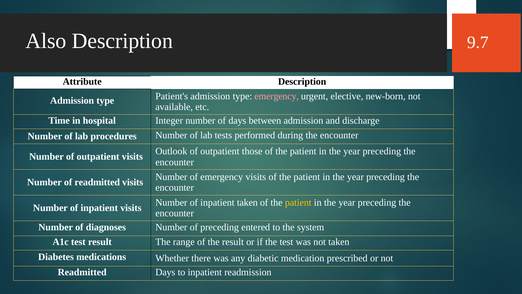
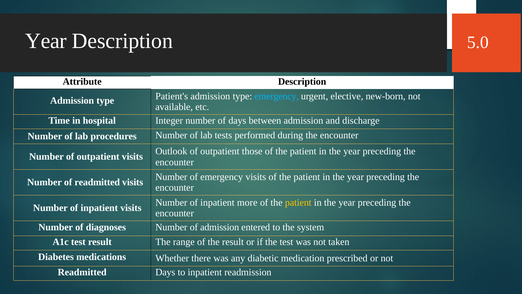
Also at (46, 41): Also -> Year
9.7: 9.7 -> 5.0
emergency at (277, 96) colour: pink -> light blue
inpatient taken: taken -> more
of preceding: preceding -> admission
